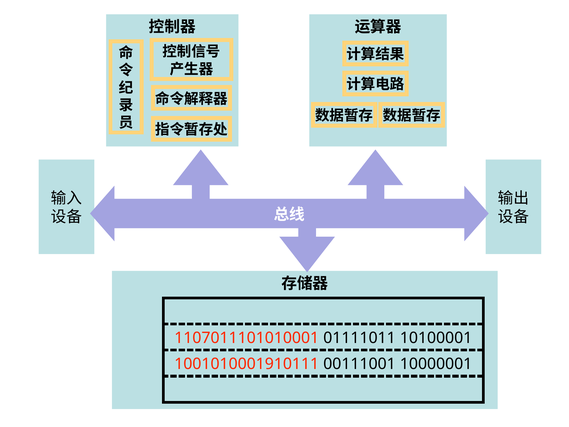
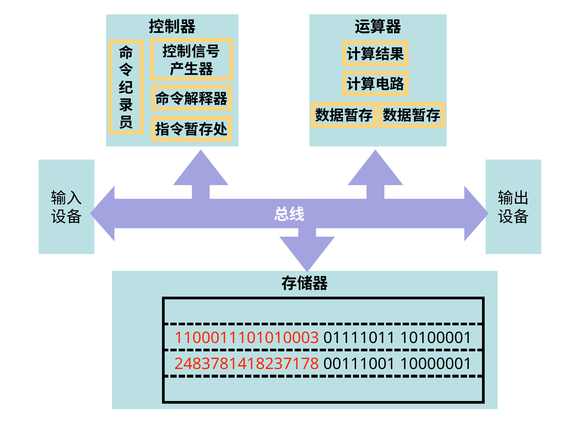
1107011101010001: 1107011101010001 -> 1100011101010003
1001010001910111: 1001010001910111 -> 2483781418237178
